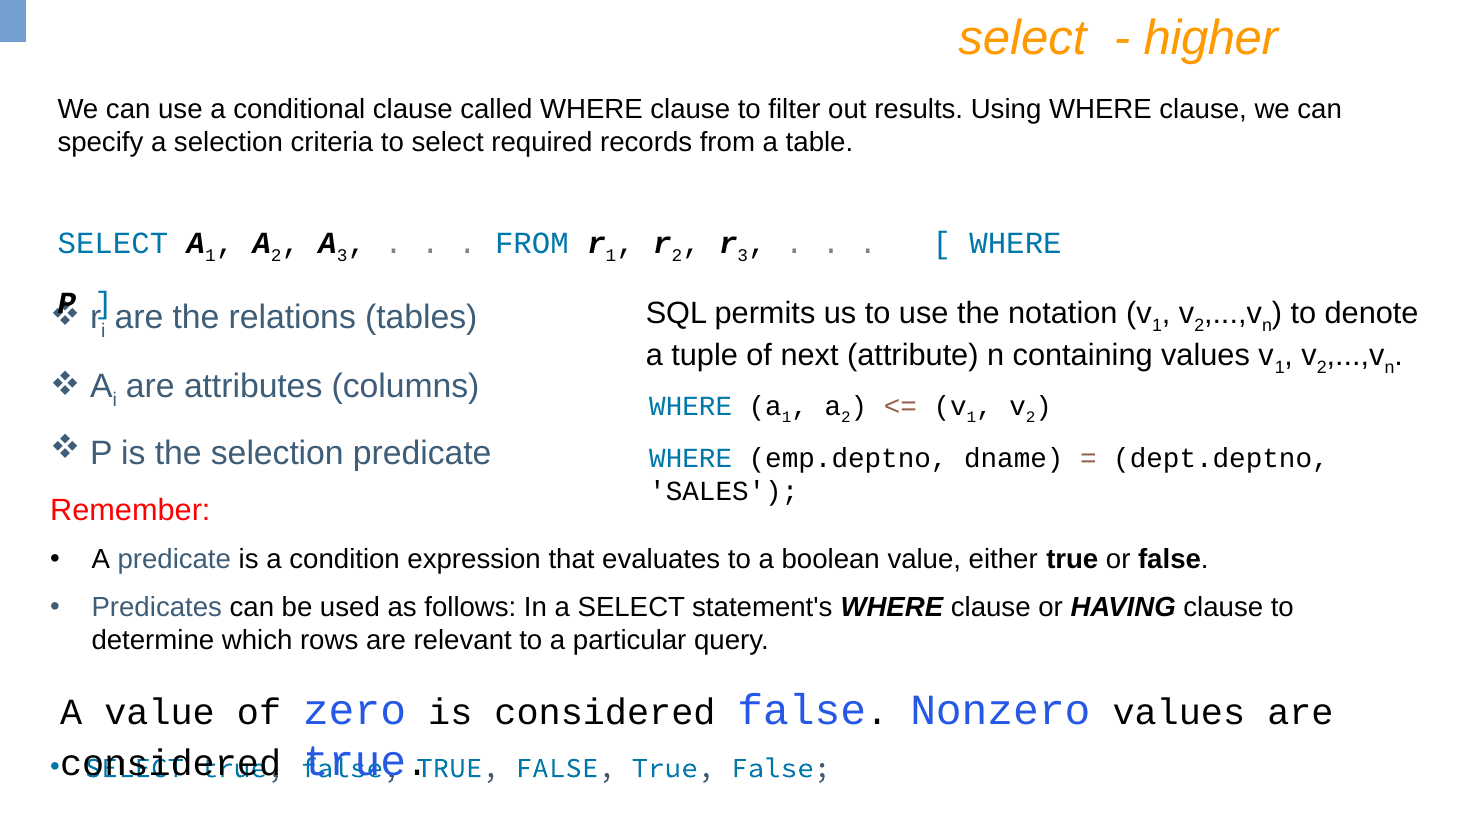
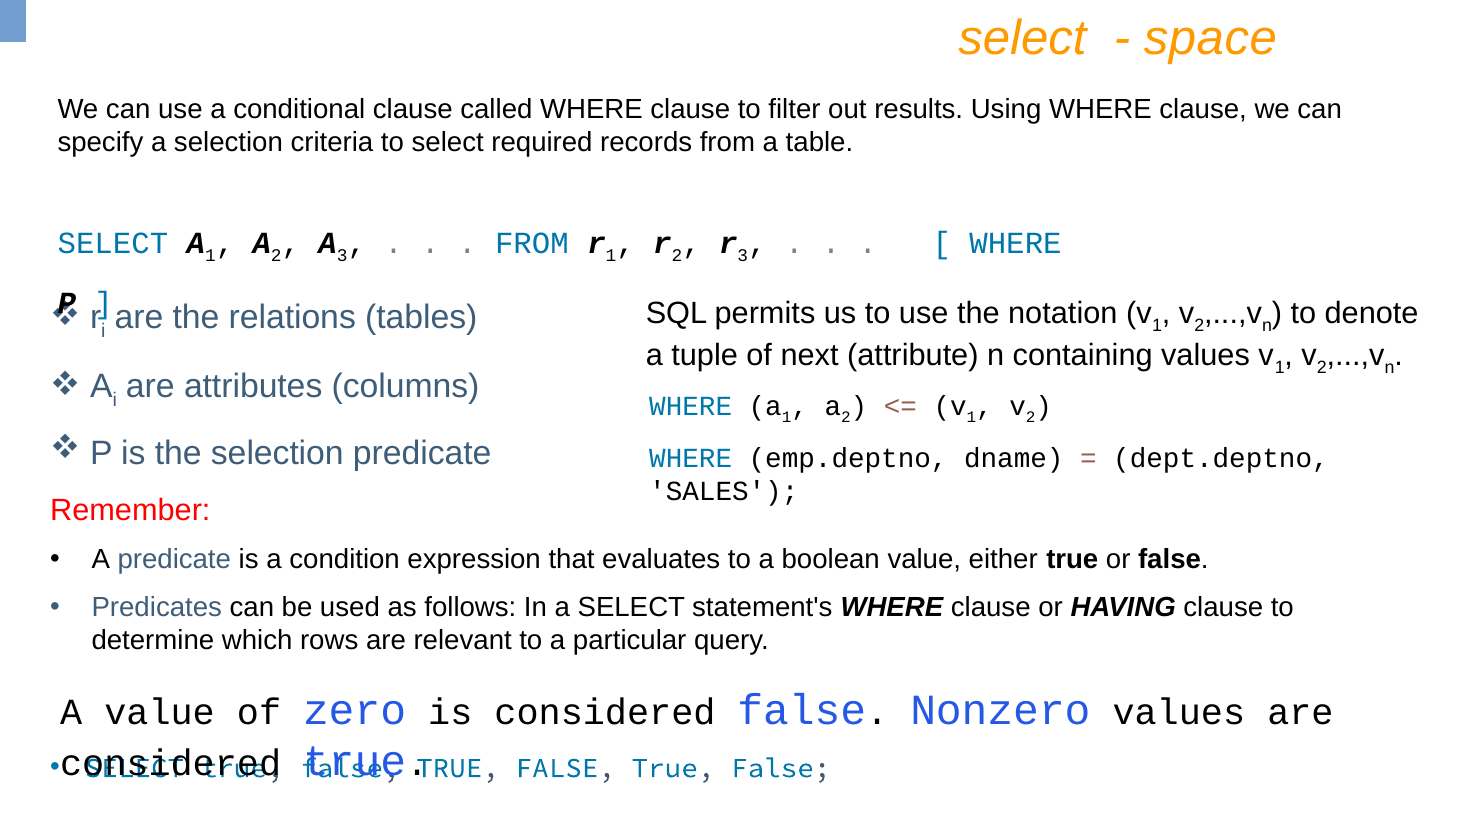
higher: higher -> space
